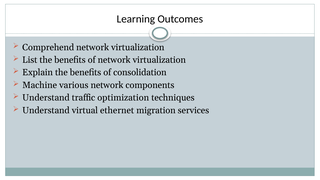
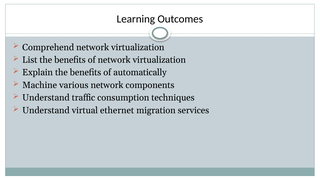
consolidation: consolidation -> automatically
optimization: optimization -> consumption
